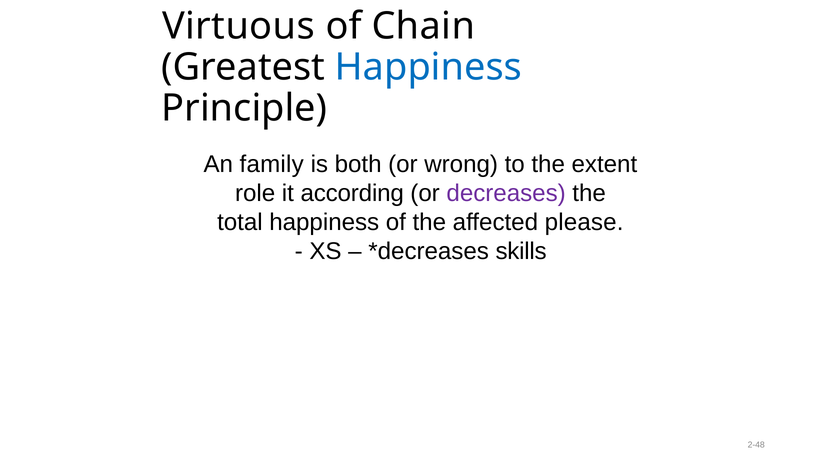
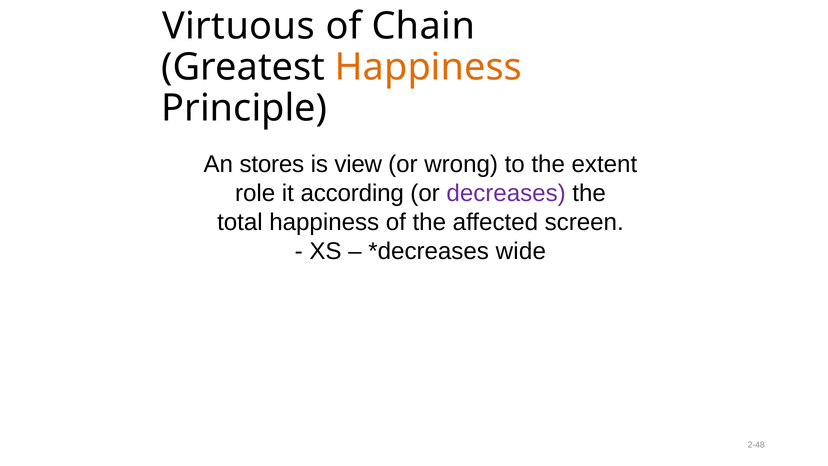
Happiness at (428, 67) colour: blue -> orange
family: family -> stores
both: both -> view
please: please -> screen
skills: skills -> wide
